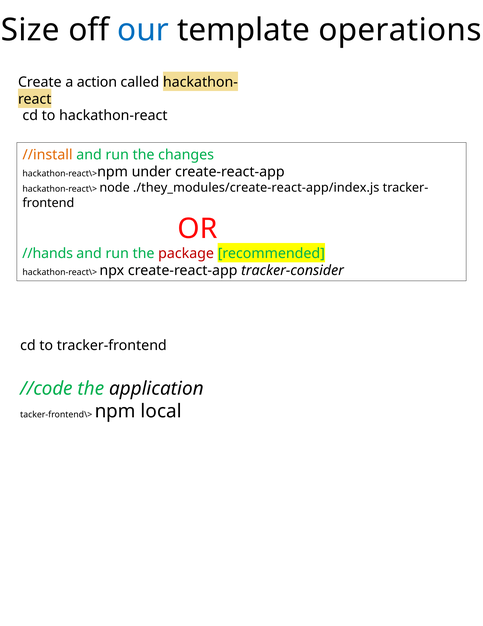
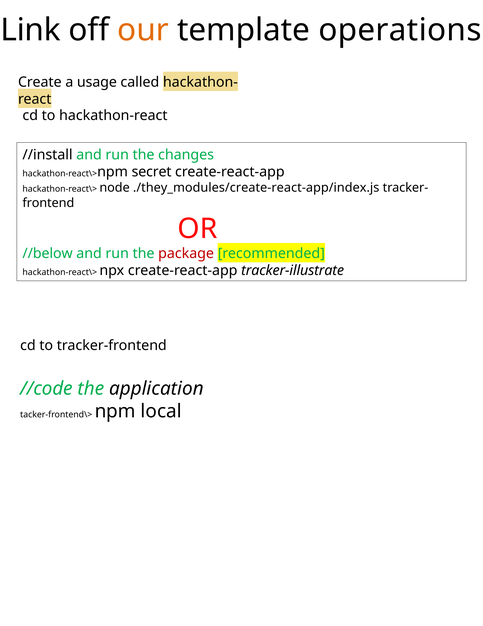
Size: Size -> Link
our colour: blue -> orange
action: action -> usage
//install colour: orange -> black
under: under -> secret
//hands: //hands -> //below
tracker-consider: tracker-consider -> tracker-illustrate
